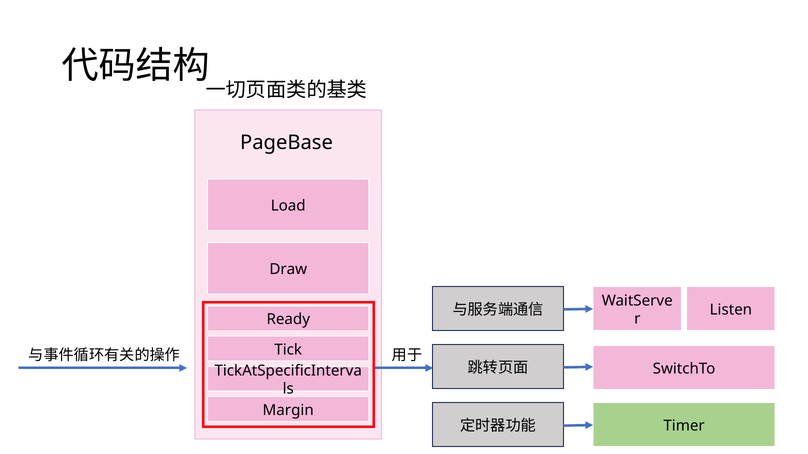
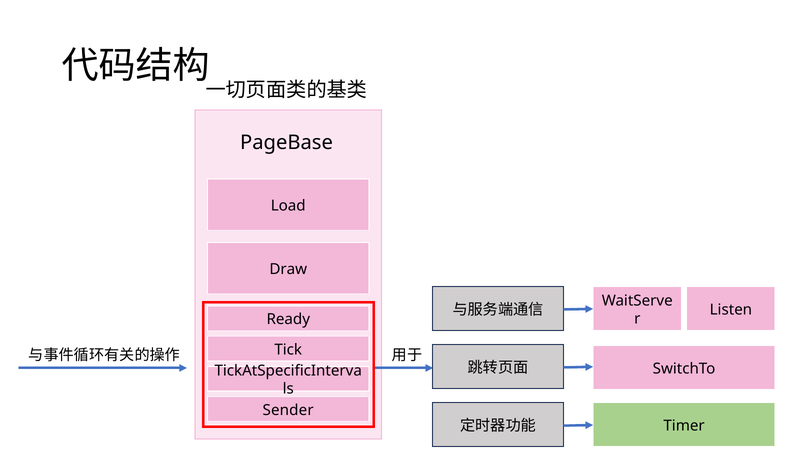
Margin: Margin -> Sender
